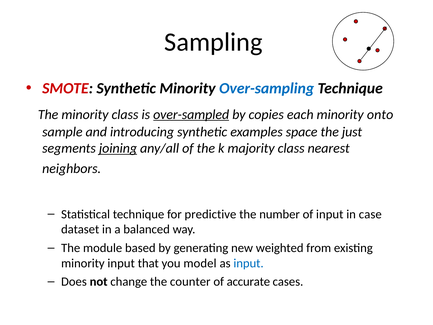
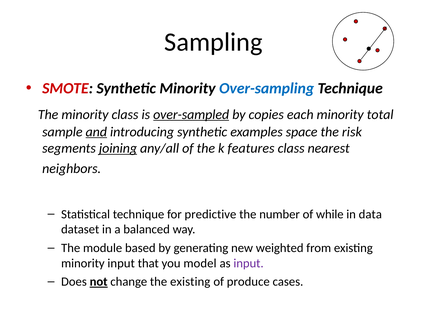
onto: onto -> total
and underline: none -> present
just: just -> risk
majority: majority -> features
of input: input -> while
case: case -> data
input at (249, 263) colour: blue -> purple
not underline: none -> present
the counter: counter -> existing
accurate: accurate -> produce
